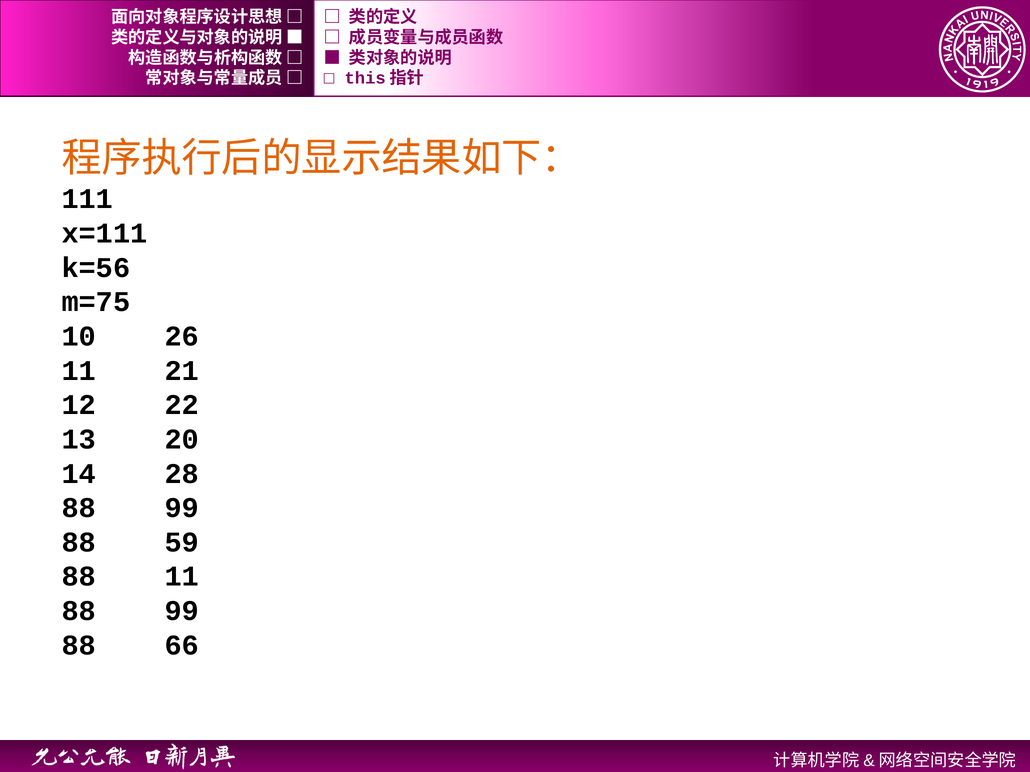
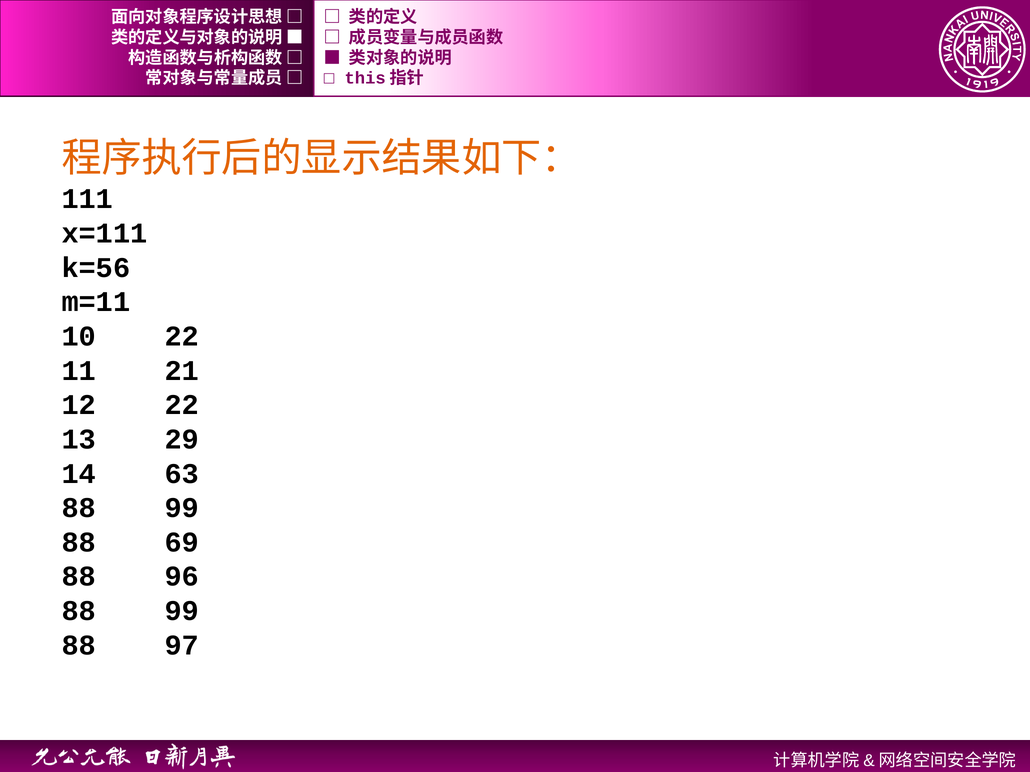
m=75: m=75 -> m=11
10 26: 26 -> 22
20: 20 -> 29
28: 28 -> 63
59: 59 -> 69
88 11: 11 -> 96
66: 66 -> 97
